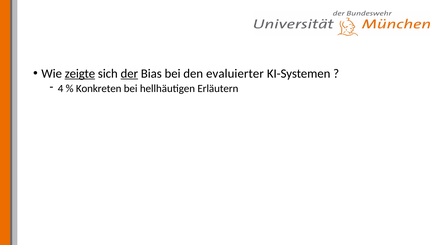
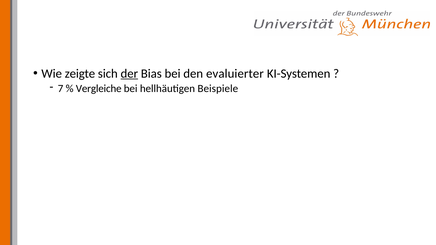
zeigte underline: present -> none
4: 4 -> 7
Konkreten: Konkreten -> Vergleiche
Erläutern: Erläutern -> Beispiele
